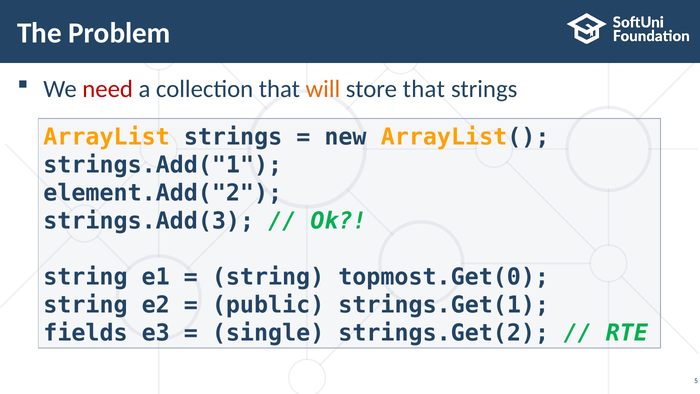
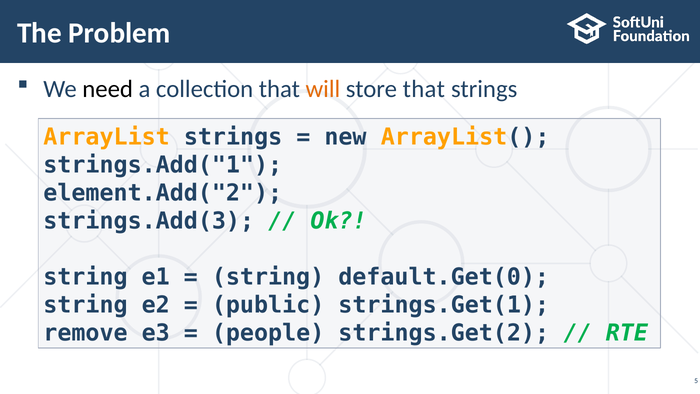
need colour: red -> black
topmost.Get(0: topmost.Get(0 -> default.Get(0
fields: fields -> remove
single: single -> people
